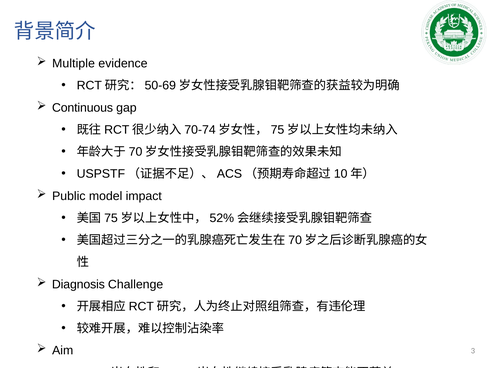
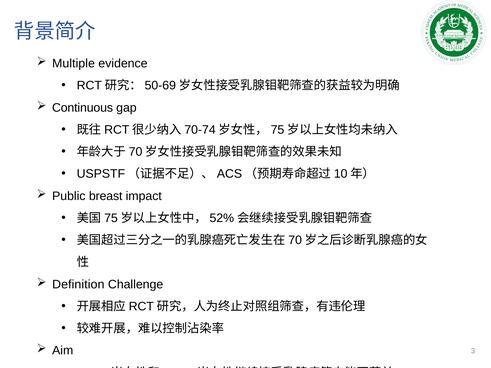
model: model -> breast
Diagnosis: Diagnosis -> Definition
